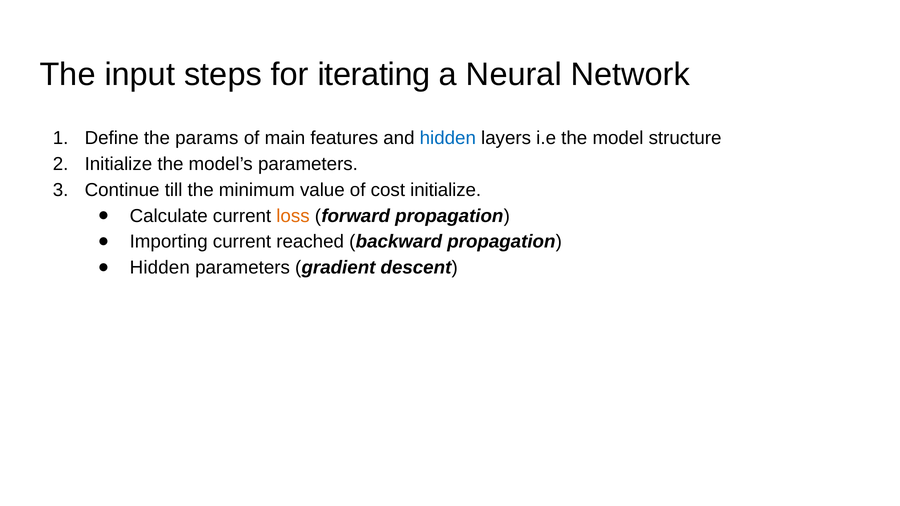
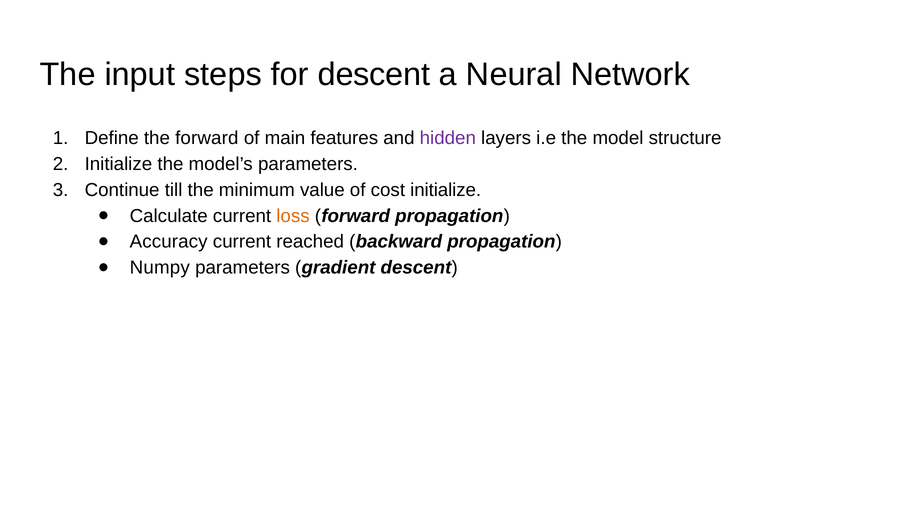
for iterating: iterating -> descent
the params: params -> forward
hidden at (448, 138) colour: blue -> purple
Importing: Importing -> Accuracy
Hidden at (160, 268): Hidden -> Numpy
